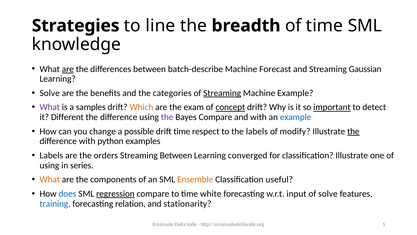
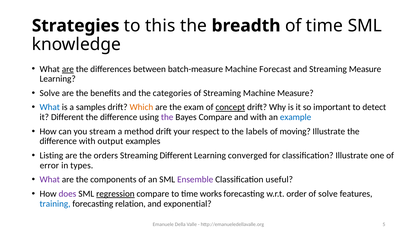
line: line -> this
batch-describe: batch-describe -> batch-measure
Streaming Gaussian: Gaussian -> Measure
Streaming at (222, 93) underline: present -> none
Machine Example: Example -> Measure
What at (50, 107) colour: purple -> blue
important underline: present -> none
change: change -> stream
possible: possible -> method
drift time: time -> your
modify: modify -> moving
the at (353, 131) underline: present -> none
python: python -> output
Labels at (51, 155): Labels -> Listing
Streaming Between: Between -> Different
using at (49, 165): using -> error
series: series -> types
What at (50, 179) colour: orange -> purple
Ensemble colour: orange -> purple
does colour: blue -> purple
white: white -> works
input: input -> order
stationarity: stationarity -> exponential
